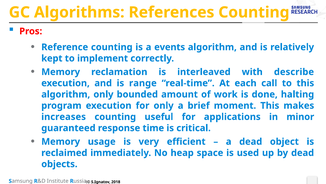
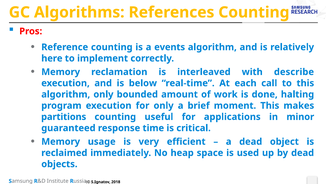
kept: kept -> here
range: range -> below
increases: increases -> partitions
